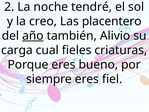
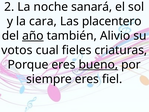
tendré: tendré -> sanará
creo: creo -> cara
carga: carga -> votos
bueno underline: none -> present
